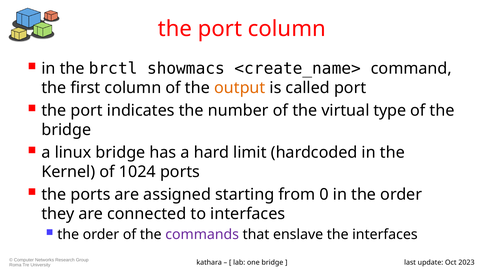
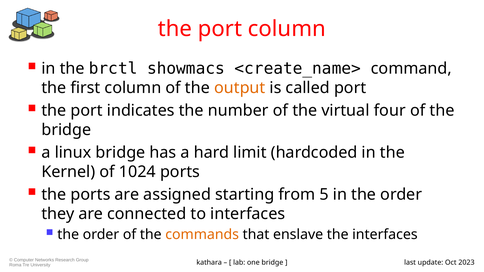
type: type -> four
0: 0 -> 5
commands colour: purple -> orange
